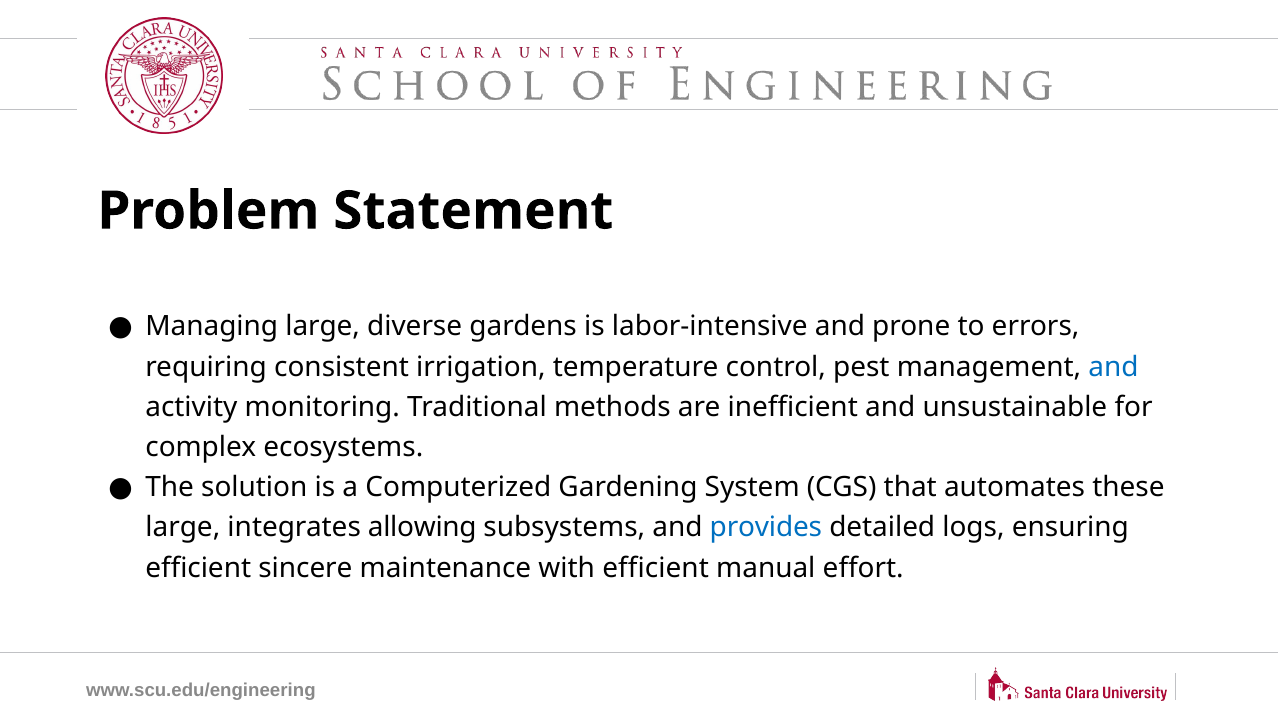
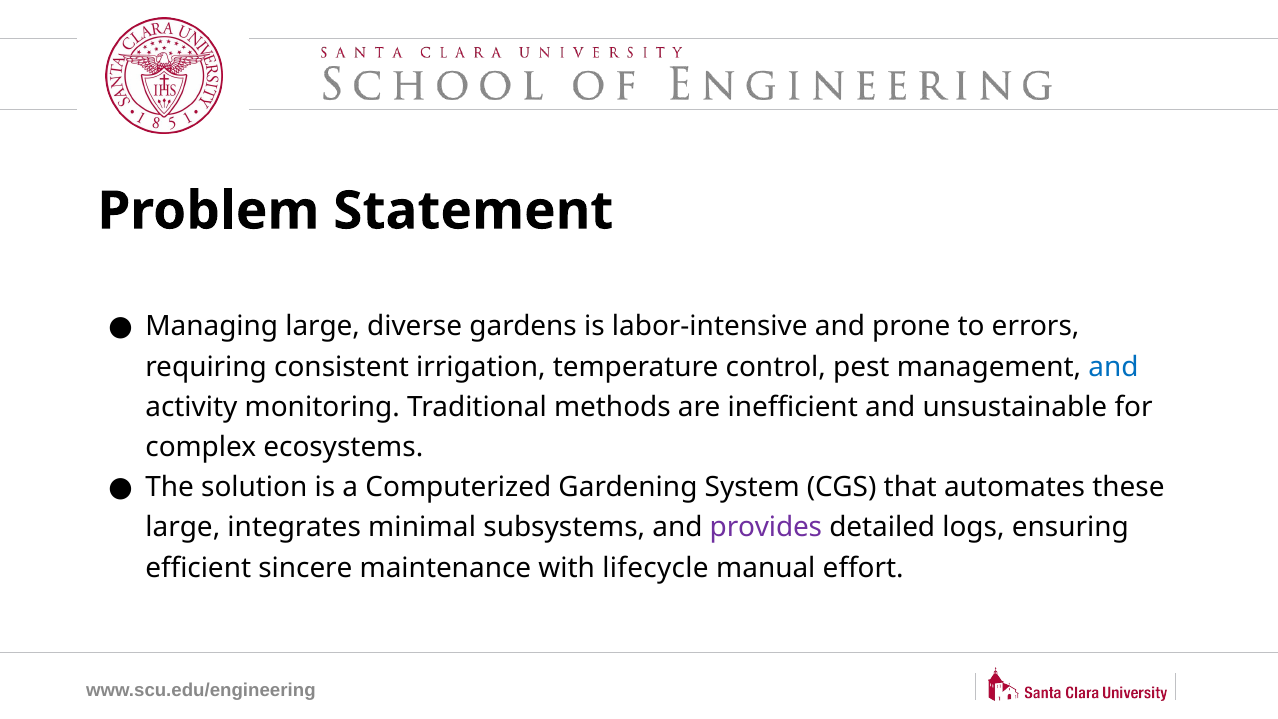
allowing: allowing -> minimal
provides colour: blue -> purple
with efficient: efficient -> lifecycle
